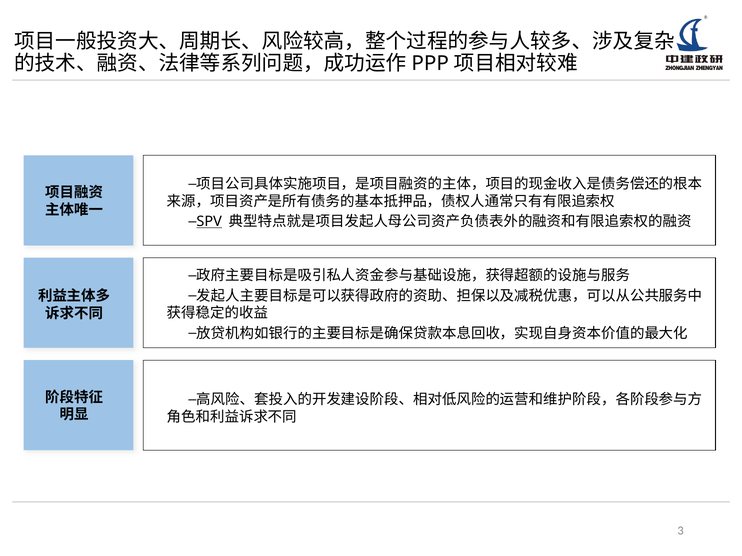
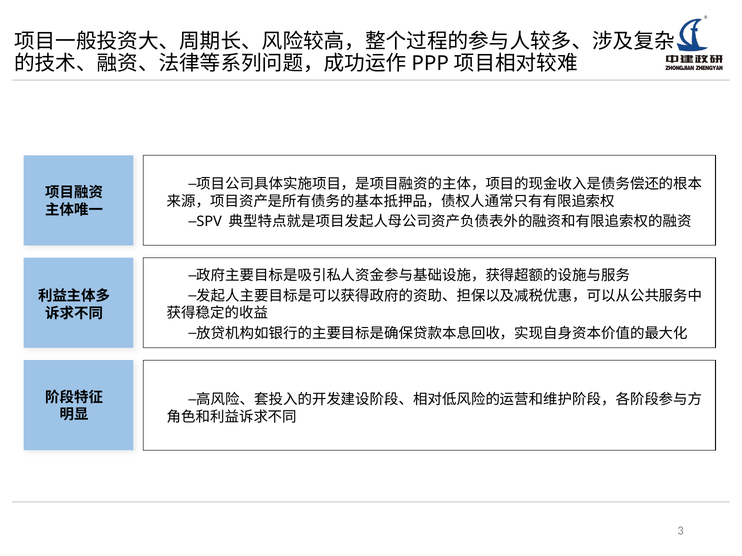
SPV underline: present -> none
